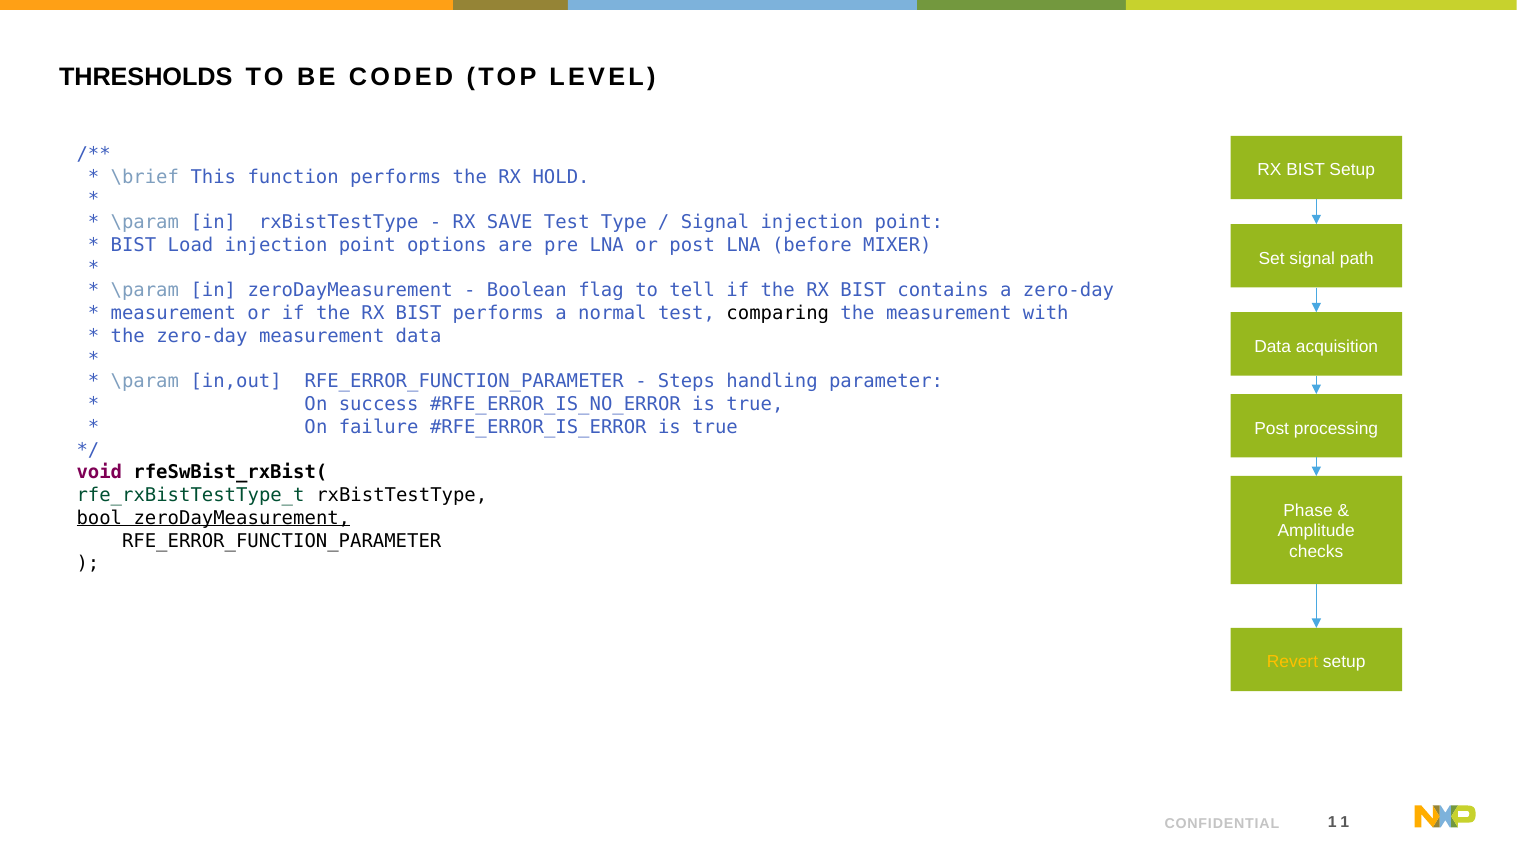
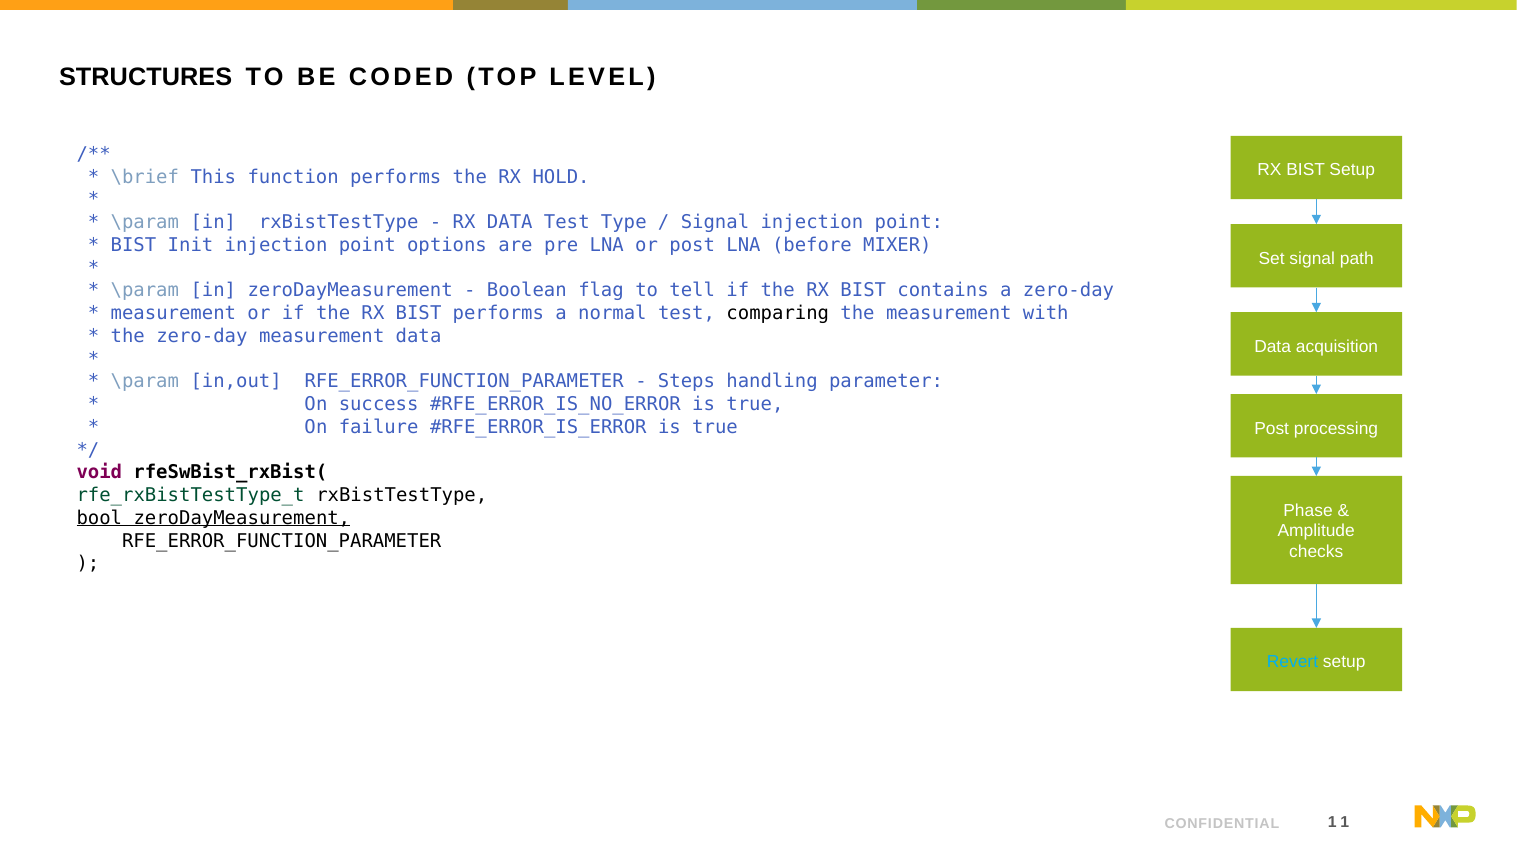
THRESHOLDS: THRESHOLDS -> STRUCTURES
RX SAVE: SAVE -> DATA
Load: Load -> Init
Revert colour: yellow -> light blue
